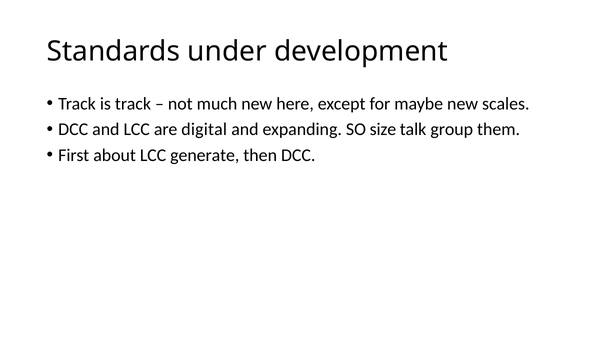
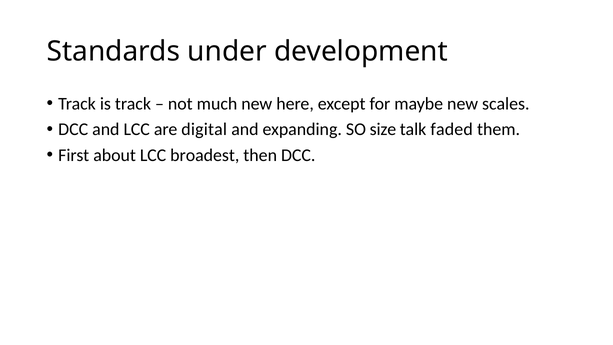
group: group -> faded
generate: generate -> broadest
